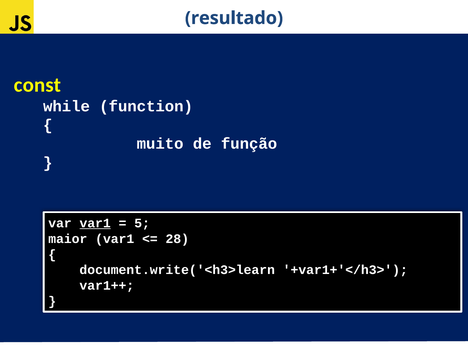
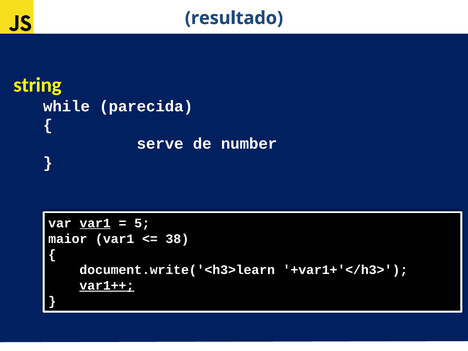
const: const -> string
function: function -> parecida
muito: muito -> serve
função: função -> number
28: 28 -> 38
var1++ underline: none -> present
